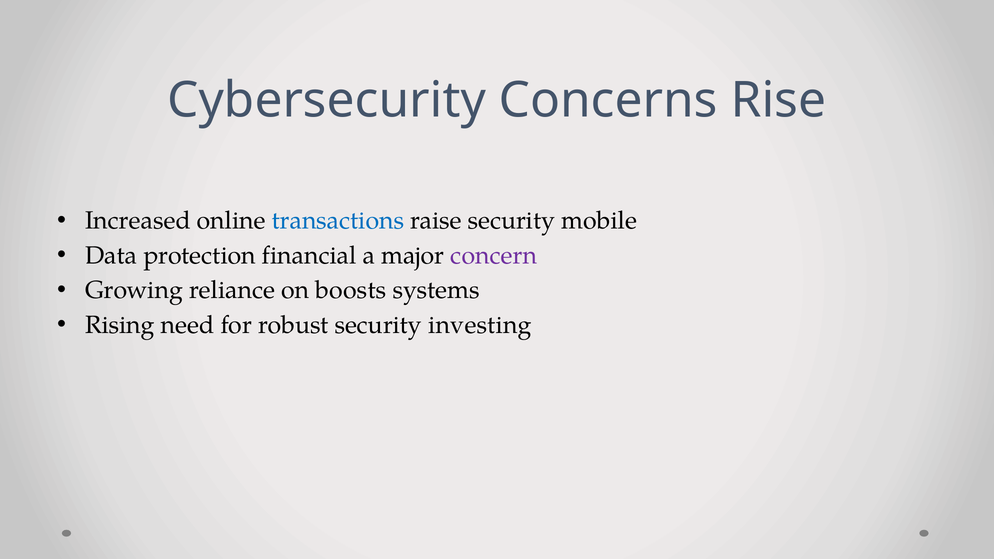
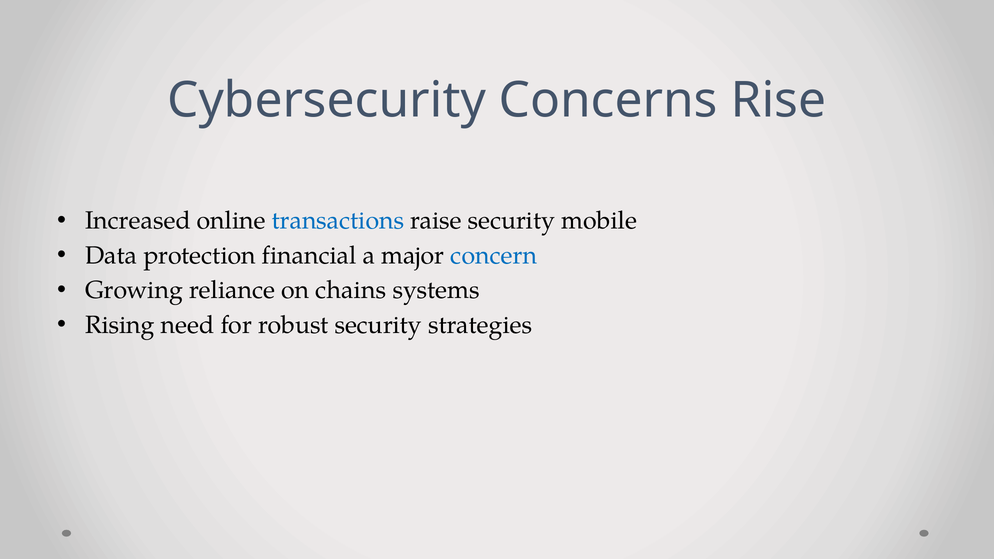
concern colour: purple -> blue
boosts: boosts -> chains
investing: investing -> strategies
